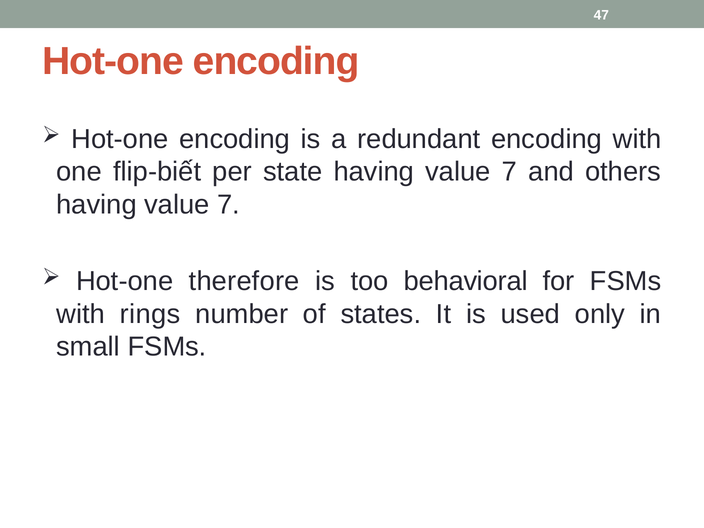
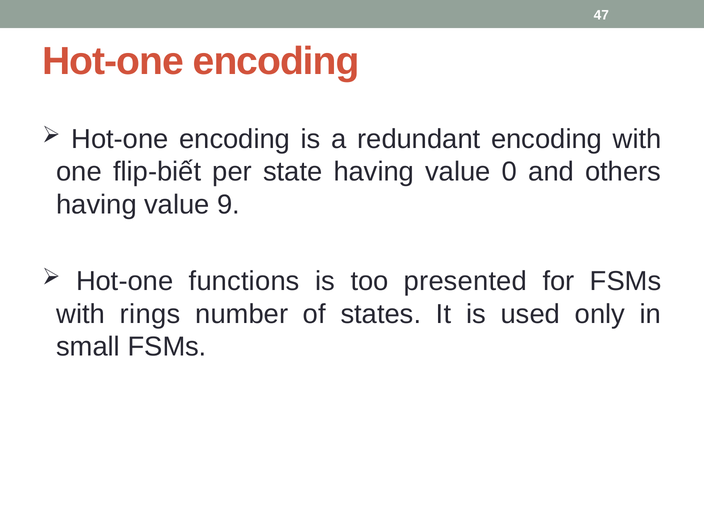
state having value 7: 7 -> 0
7 at (229, 205): 7 -> 9
therefore: therefore -> functions
behavioral: behavioral -> presented
